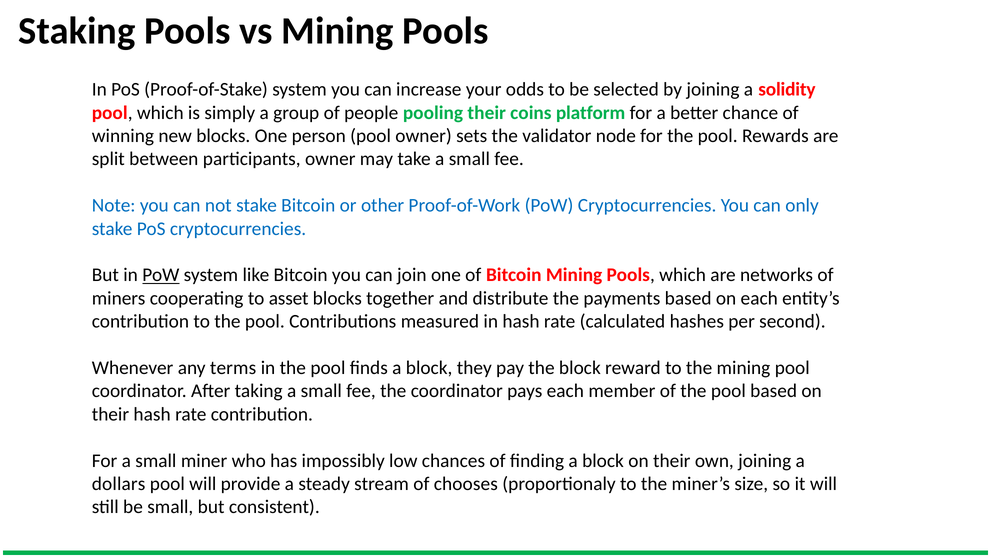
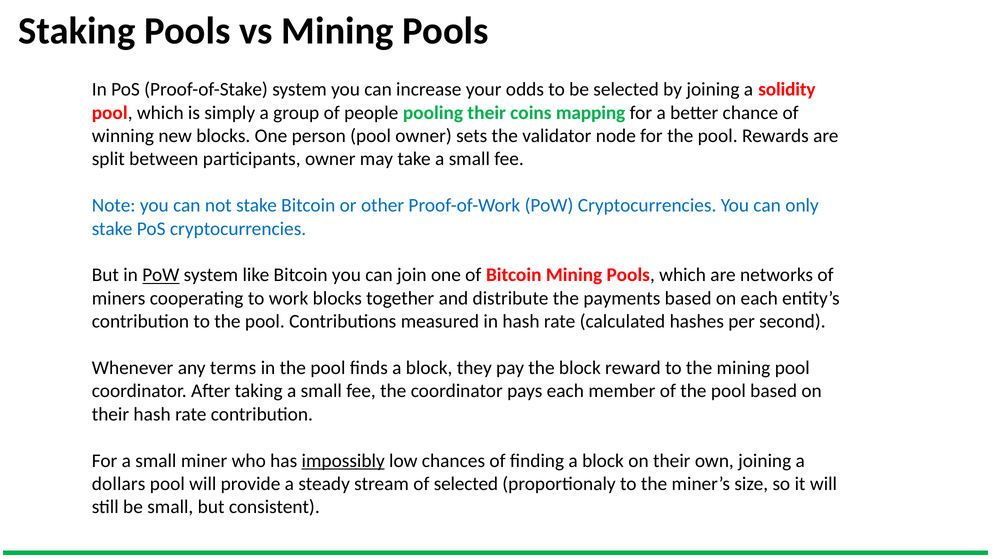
platform: platform -> mapping
asset: asset -> work
impossibly underline: none -> present
of chooses: chooses -> selected
